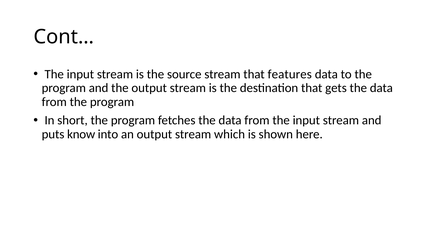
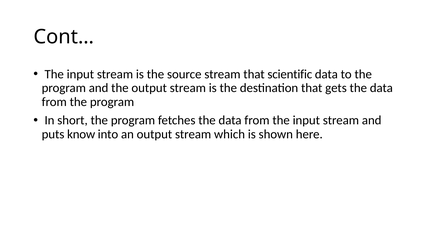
features: features -> scientific
